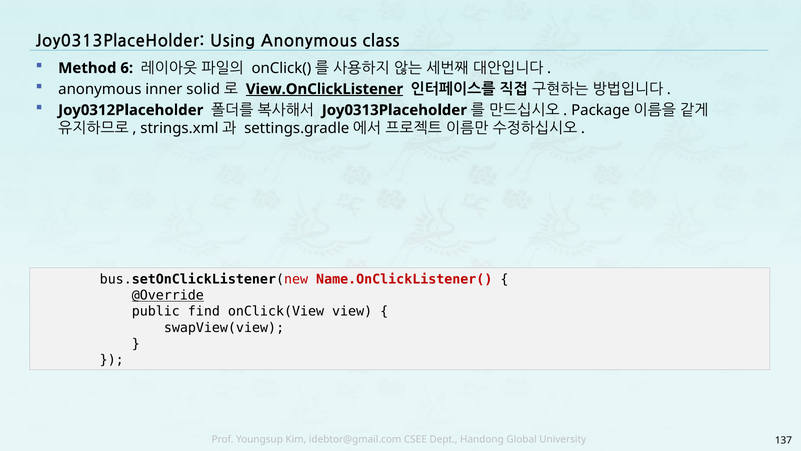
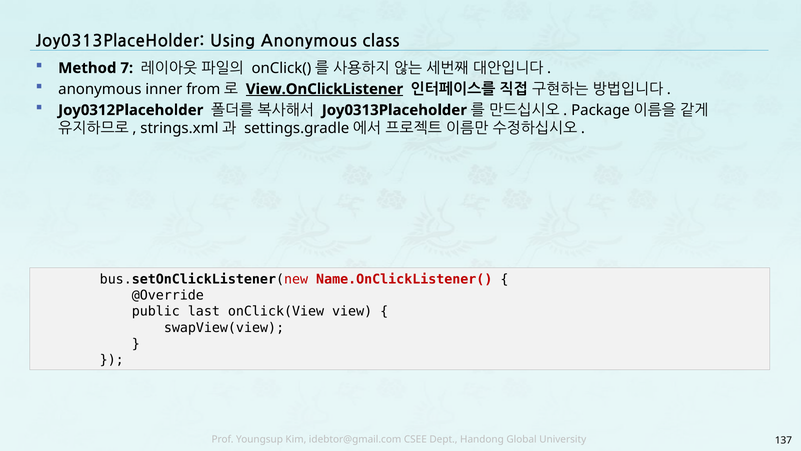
6: 6 -> 7
solid: solid -> from
@Override underline: present -> none
find: find -> last
